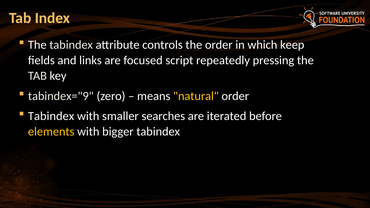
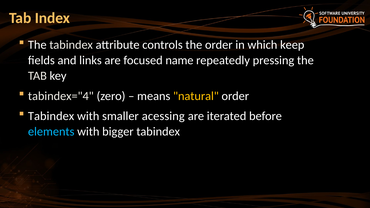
script: script -> name
tabindex="9: tabindex="9 -> tabindex="4
searches: searches -> acessing
elements colour: yellow -> light blue
